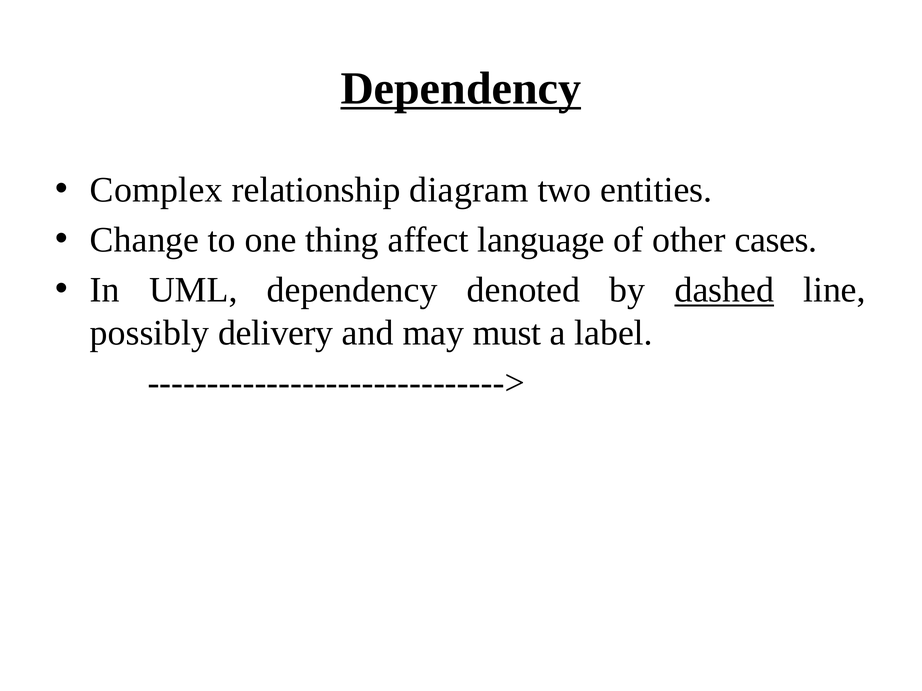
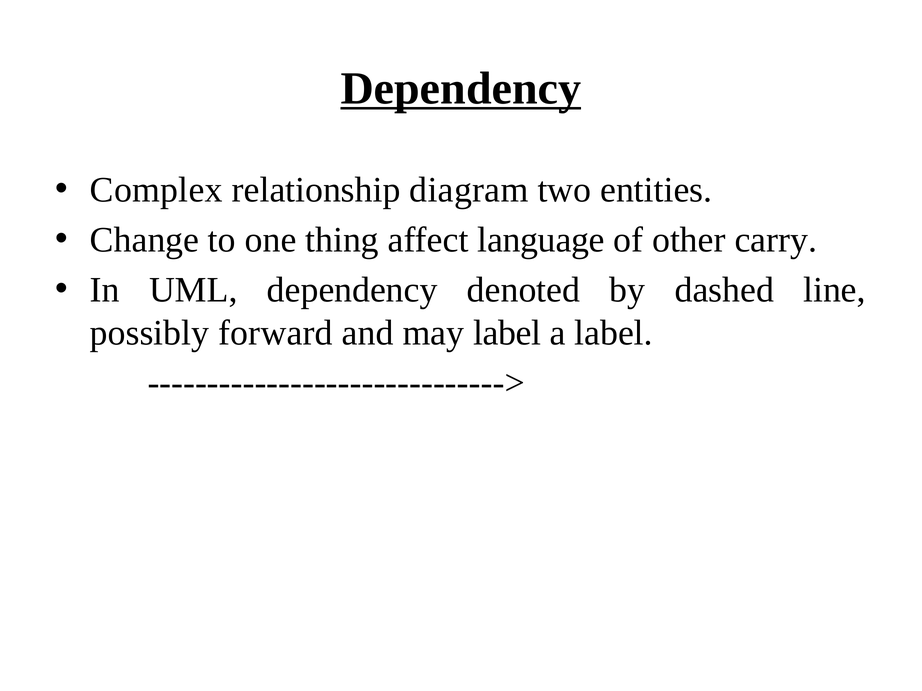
cases: cases -> carry
dashed underline: present -> none
delivery: delivery -> forward
may must: must -> label
